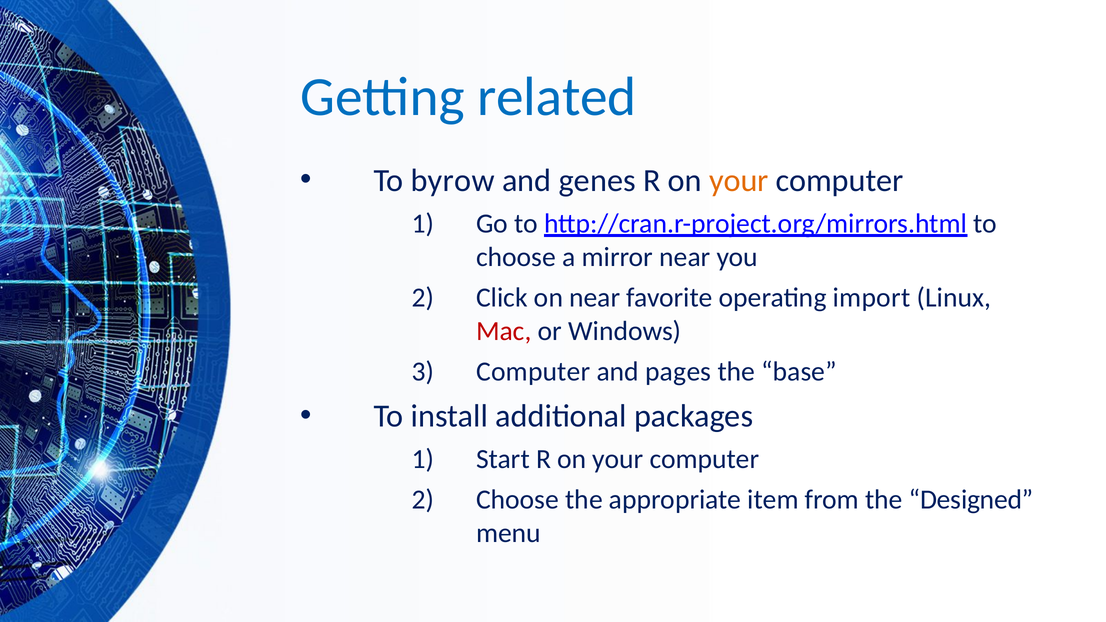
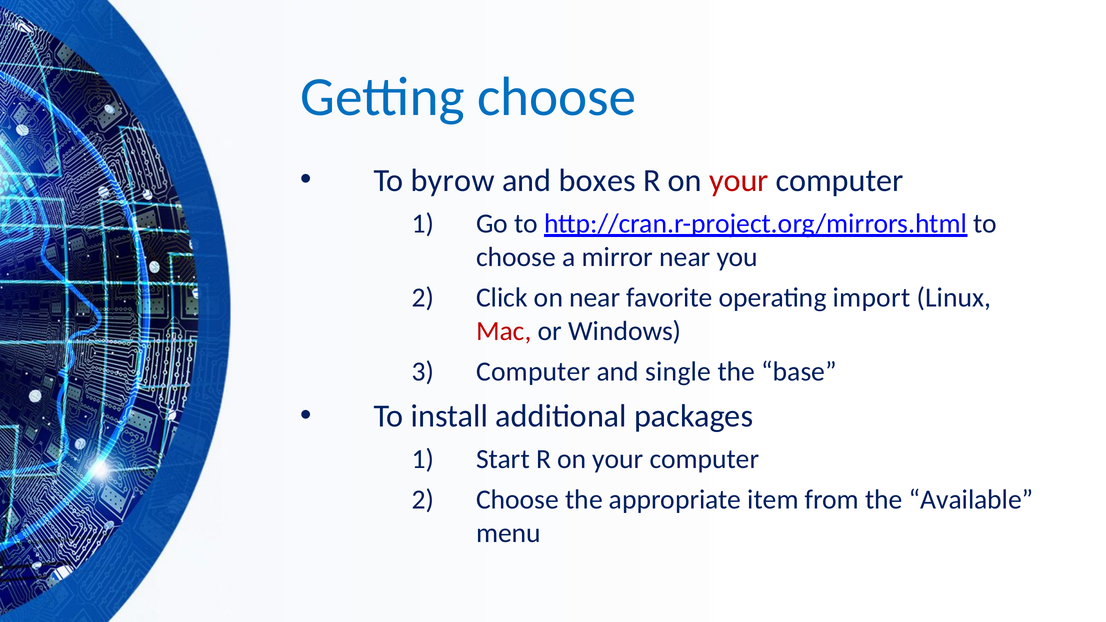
Getting related: related -> choose
genes: genes -> boxes
your at (739, 181) colour: orange -> red
pages: pages -> single
Designed: Designed -> Available
